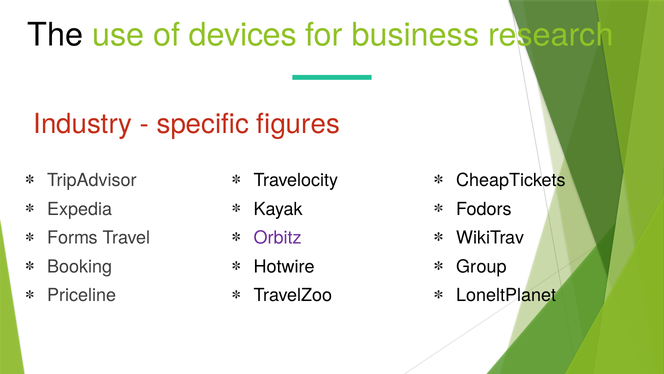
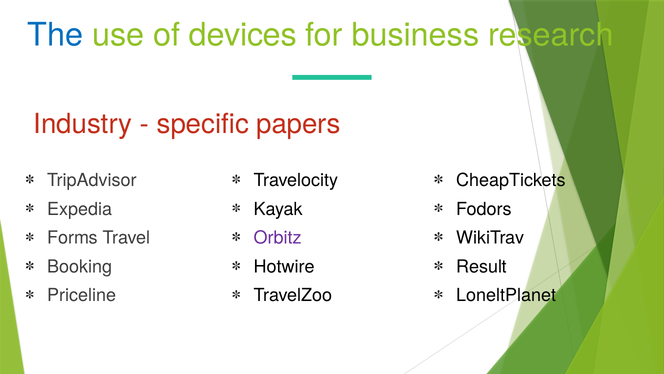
The colour: black -> blue
figures: figures -> papers
Group: Group -> Result
